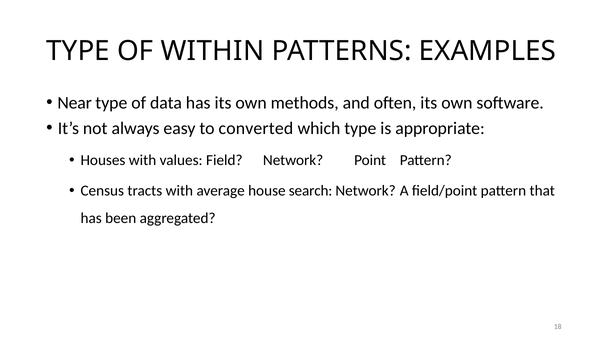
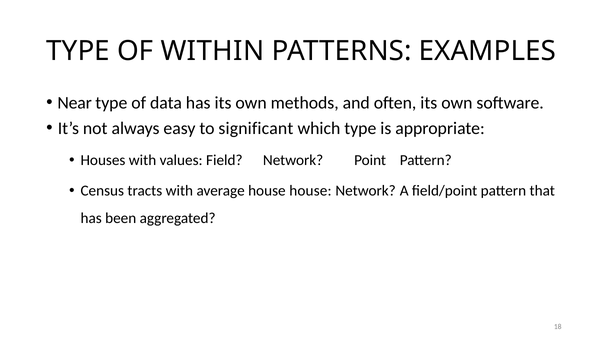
converted: converted -> significant
house search: search -> house
